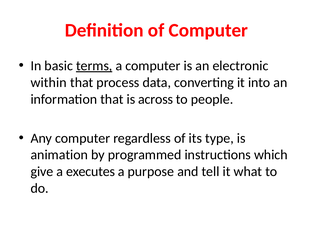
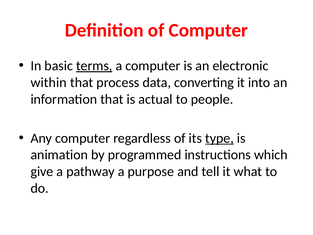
across: across -> actual
type underline: none -> present
executes: executes -> pathway
